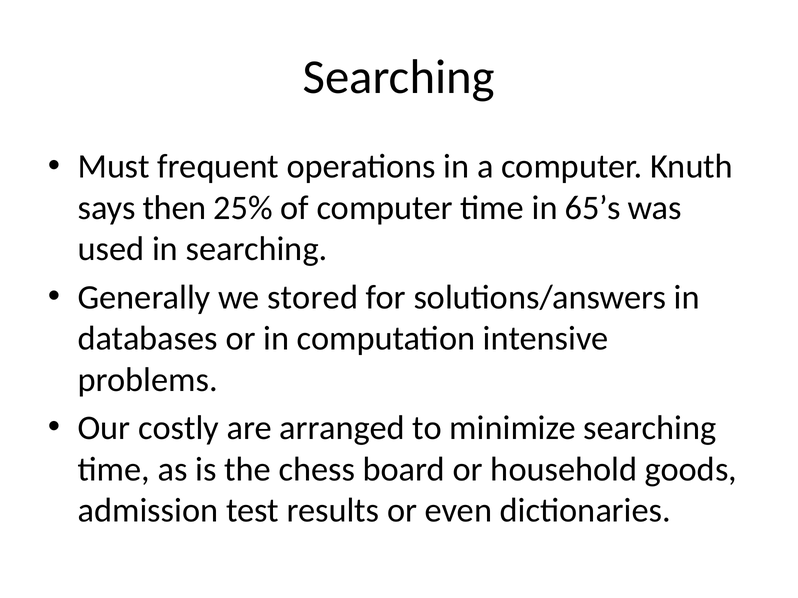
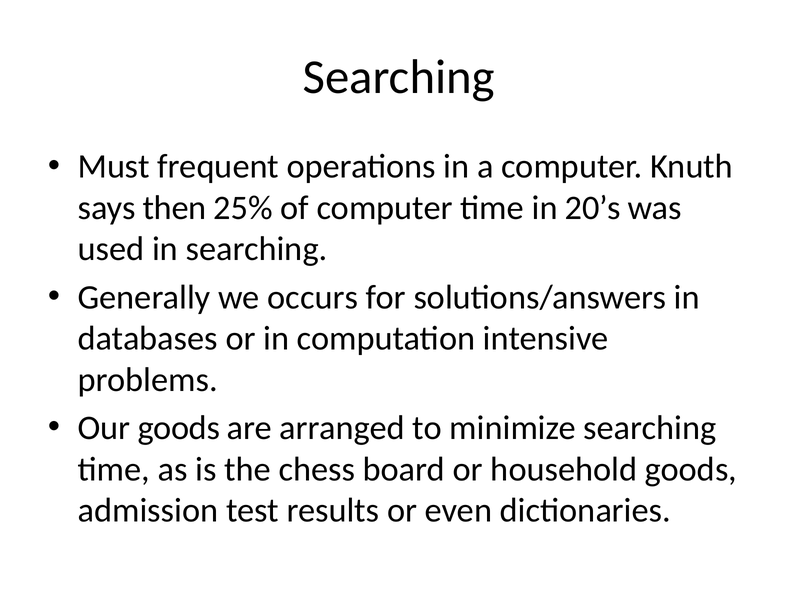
65’s: 65’s -> 20’s
stored: stored -> occurs
Our costly: costly -> goods
